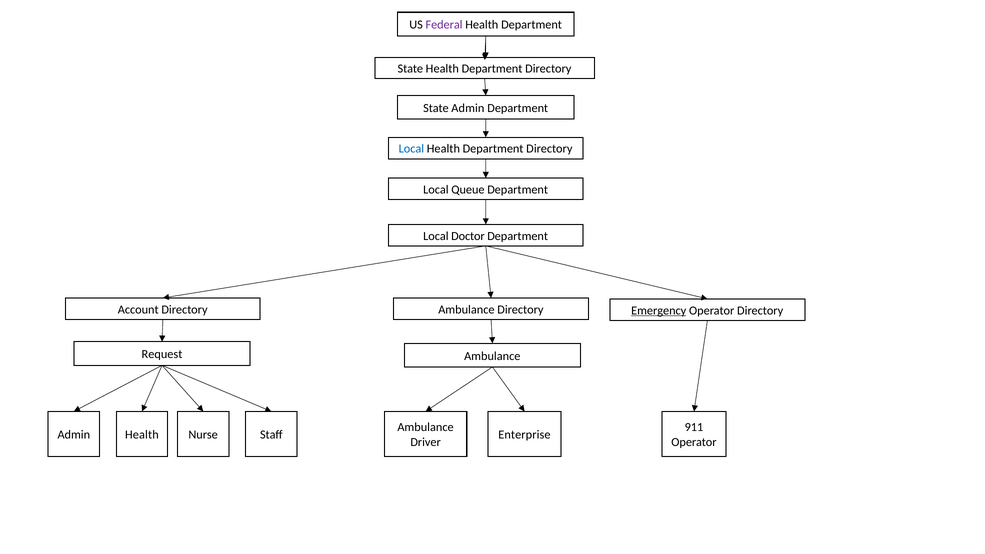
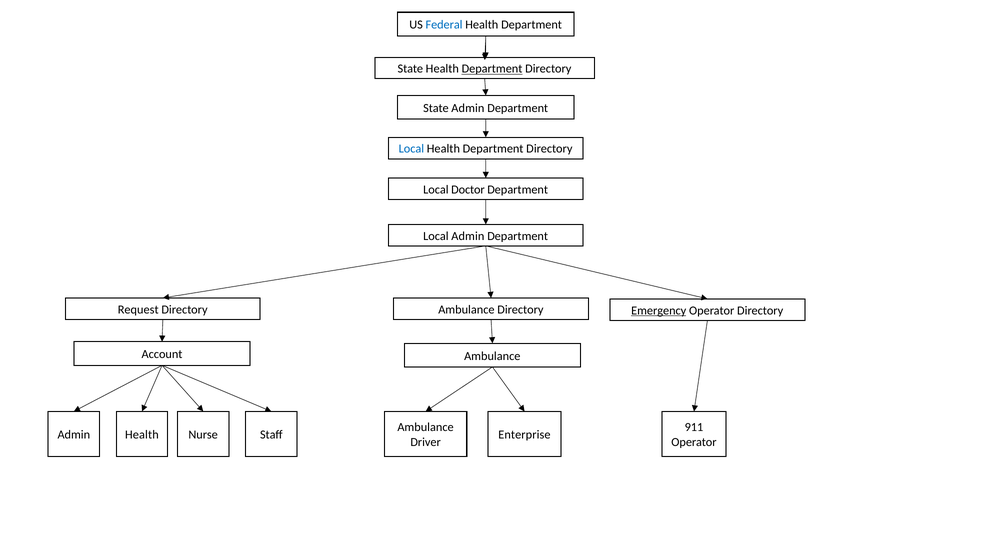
Federal colour: purple -> blue
Department at (492, 69) underline: none -> present
Queue: Queue -> Doctor
Local Doctor: Doctor -> Admin
Account: Account -> Request
Request: Request -> Account
